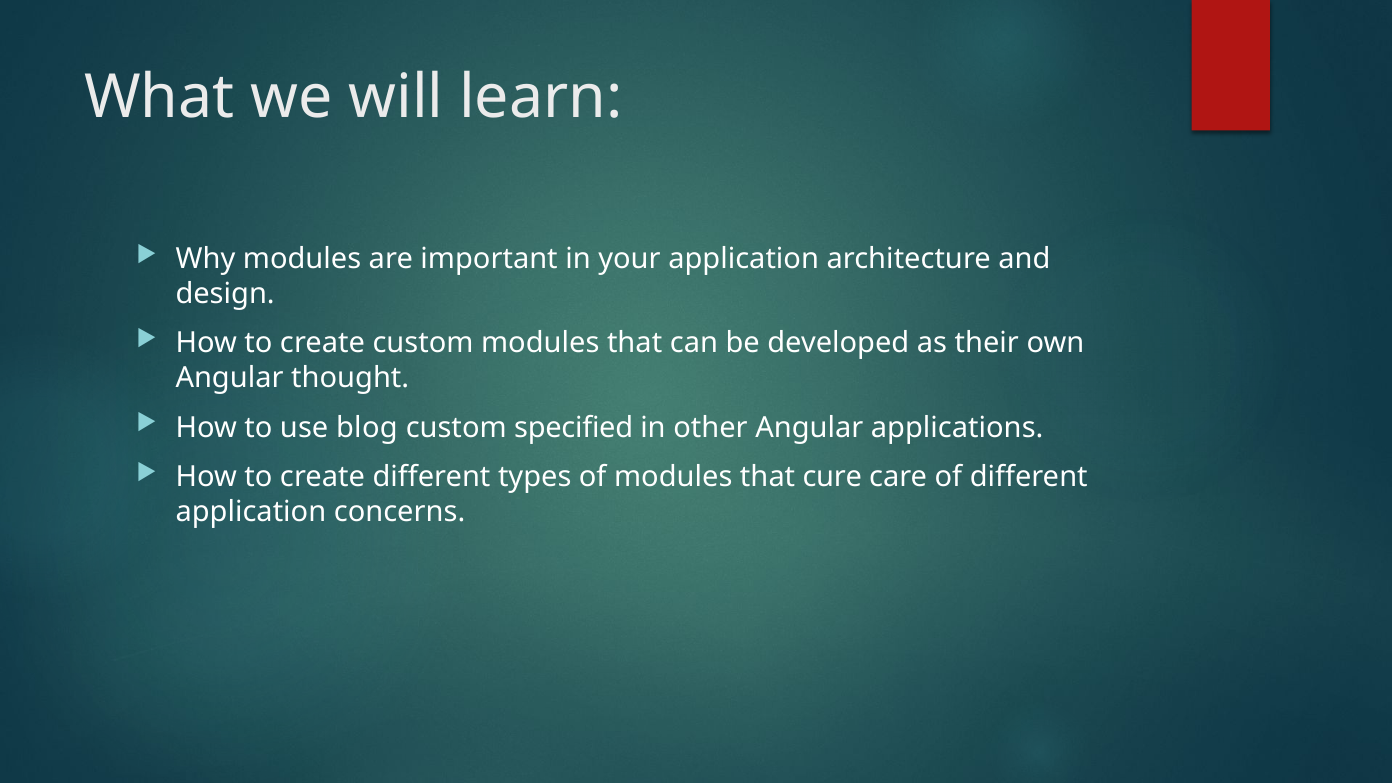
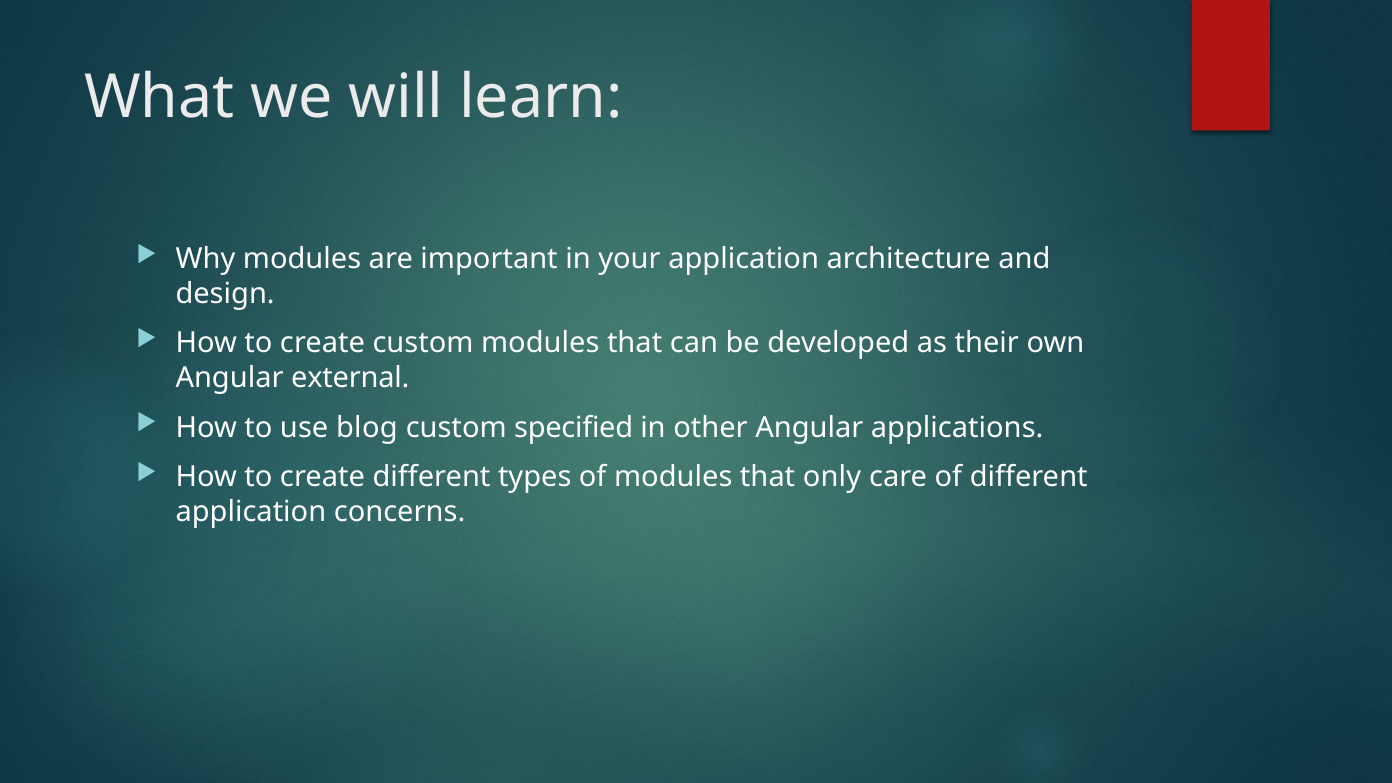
thought: thought -> external
cure: cure -> only
